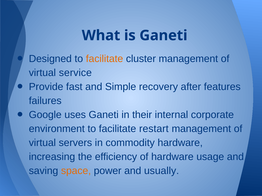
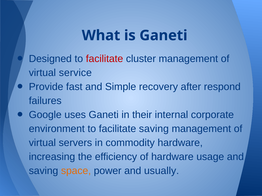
facilitate at (105, 59) colour: orange -> red
features: features -> respond
facilitate restart: restart -> saving
